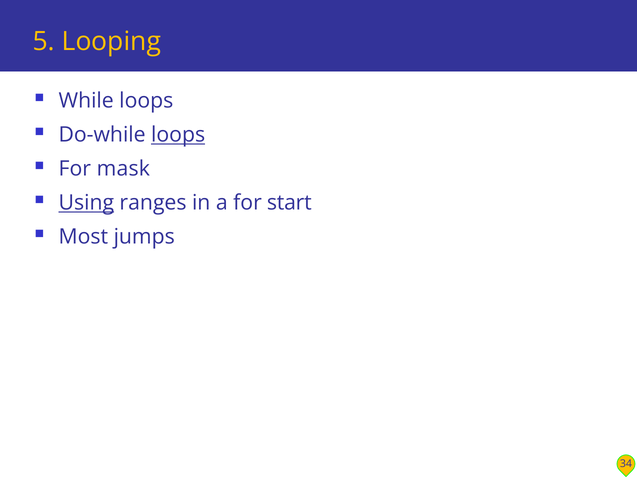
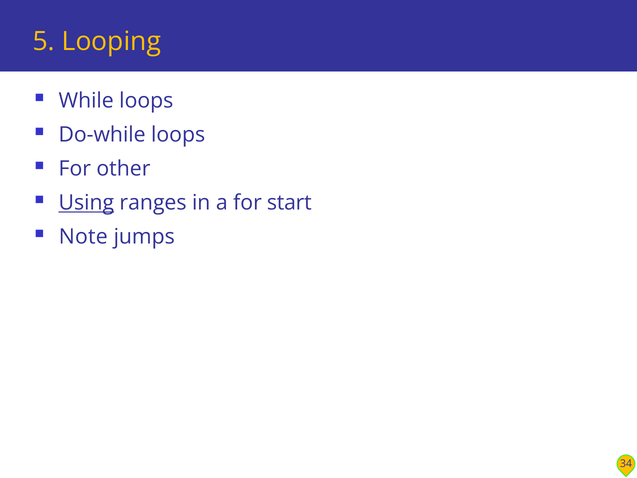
loops at (178, 135) underline: present -> none
mask: mask -> other
Most: Most -> Note
